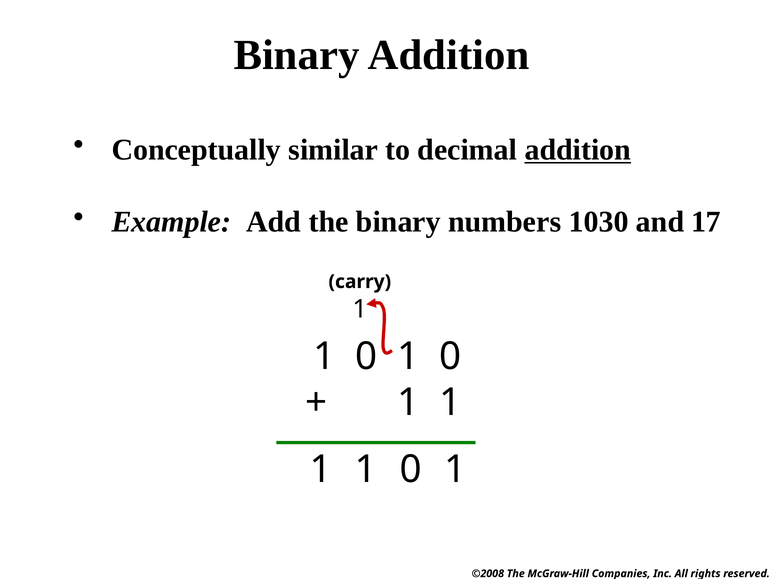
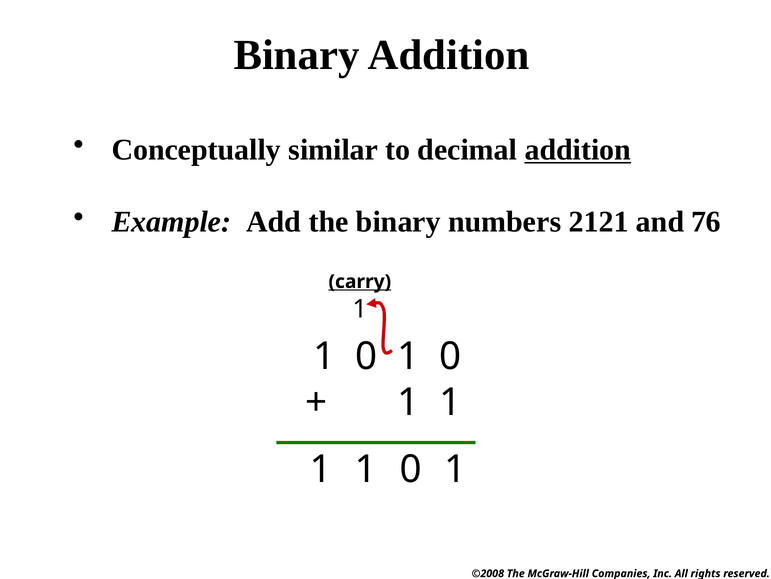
1030: 1030 -> 2121
17: 17 -> 76
carry underline: none -> present
